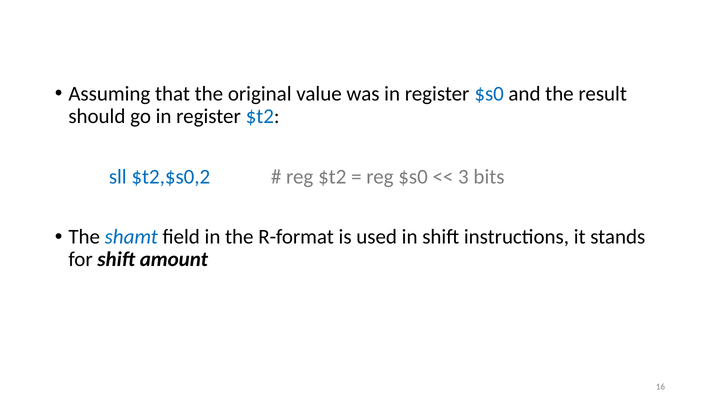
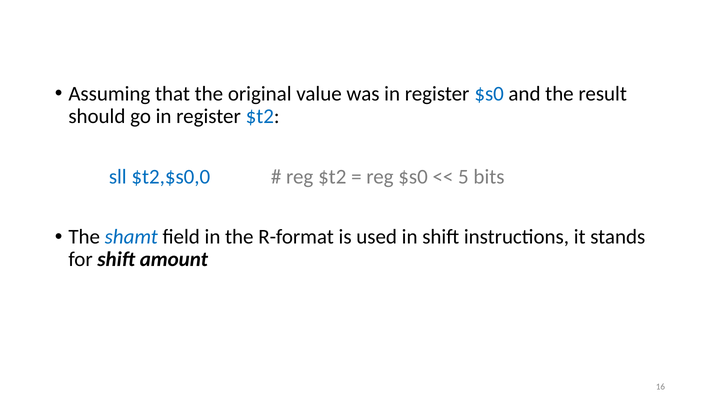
$t2,$s0,2: $t2,$s0,2 -> $t2,$s0,0
3: 3 -> 5
